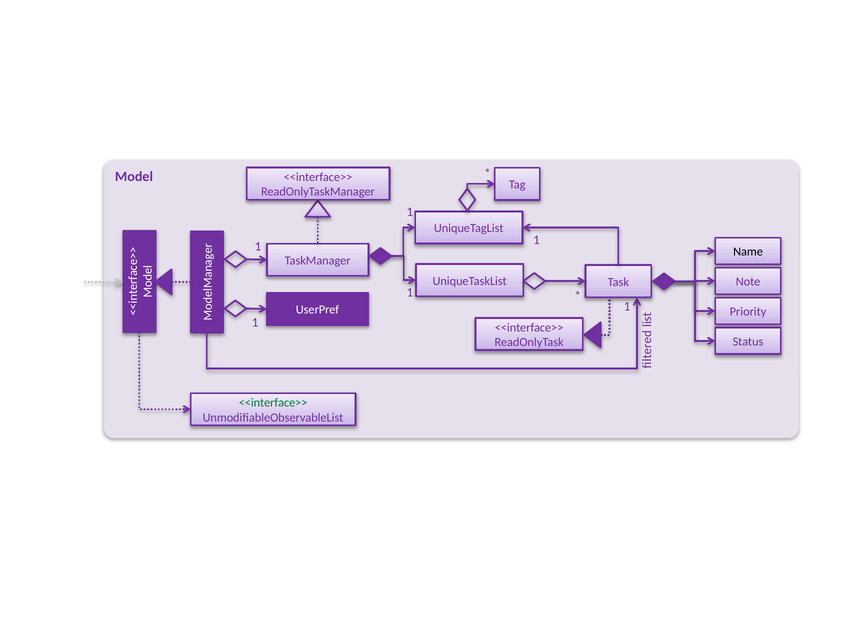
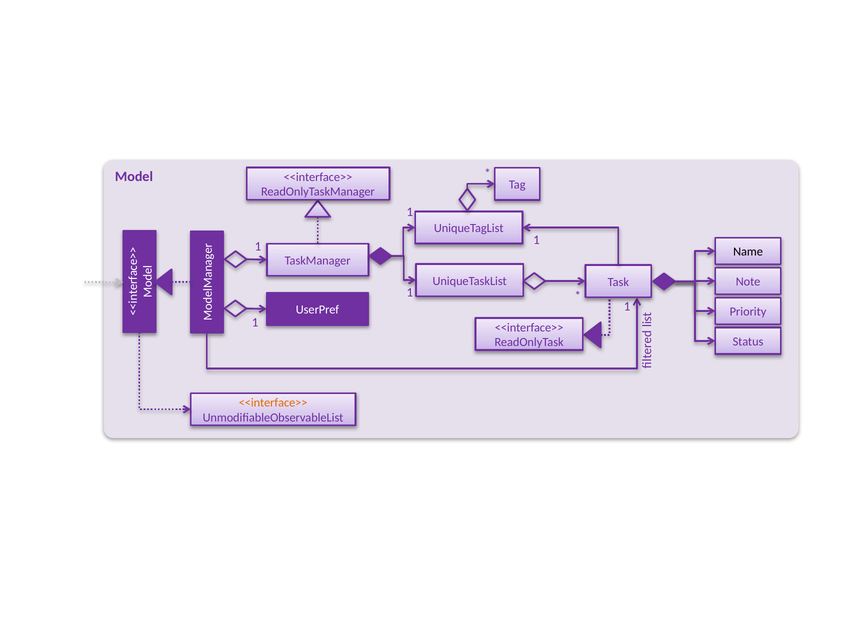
<<interface>> at (273, 403) colour: green -> orange
